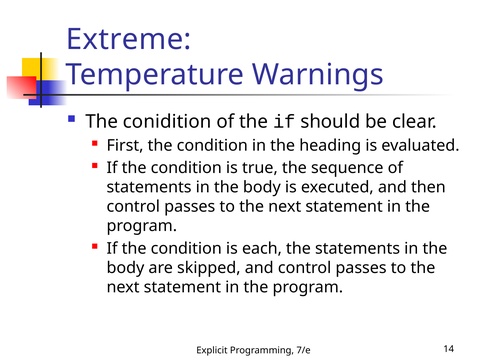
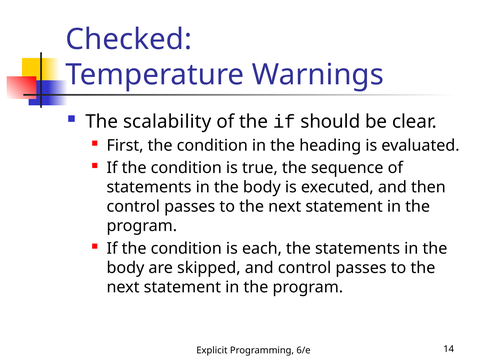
Extreme: Extreme -> Checked
conidition: conidition -> scalability
7/e: 7/e -> 6/e
